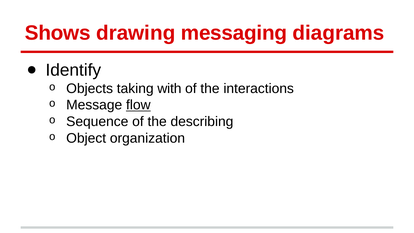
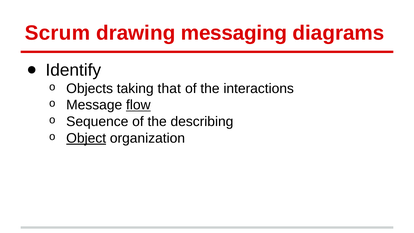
Shows: Shows -> Scrum
with: with -> that
Object underline: none -> present
